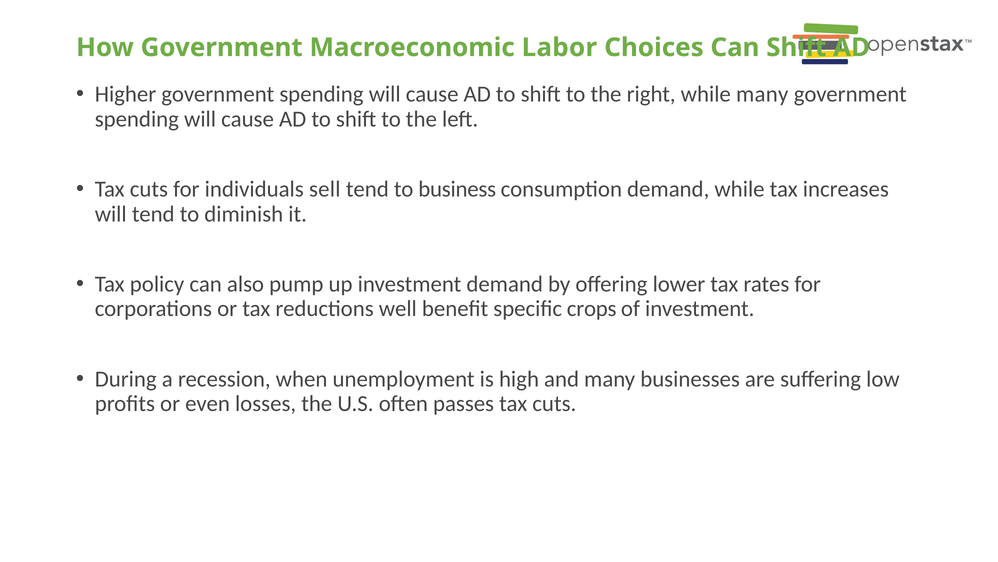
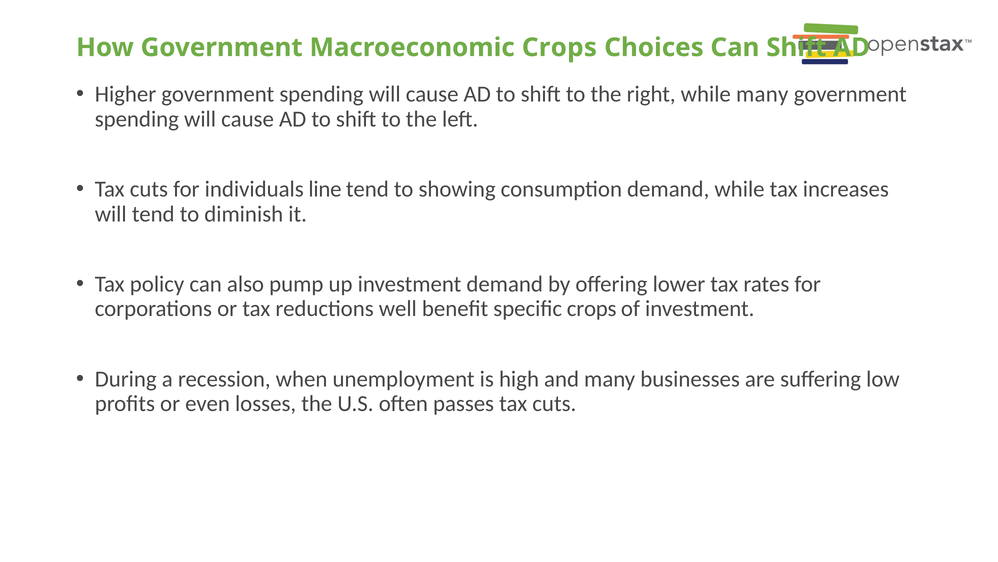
Macroeconomic Labor: Labor -> Crops
sell: sell -> line
business: business -> showing
